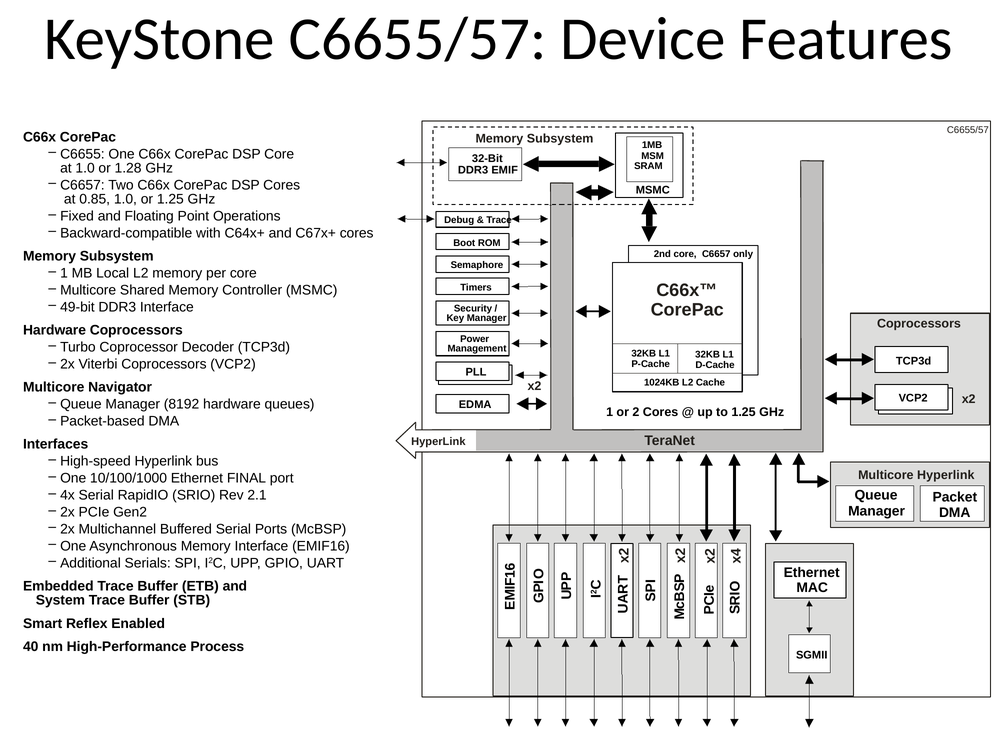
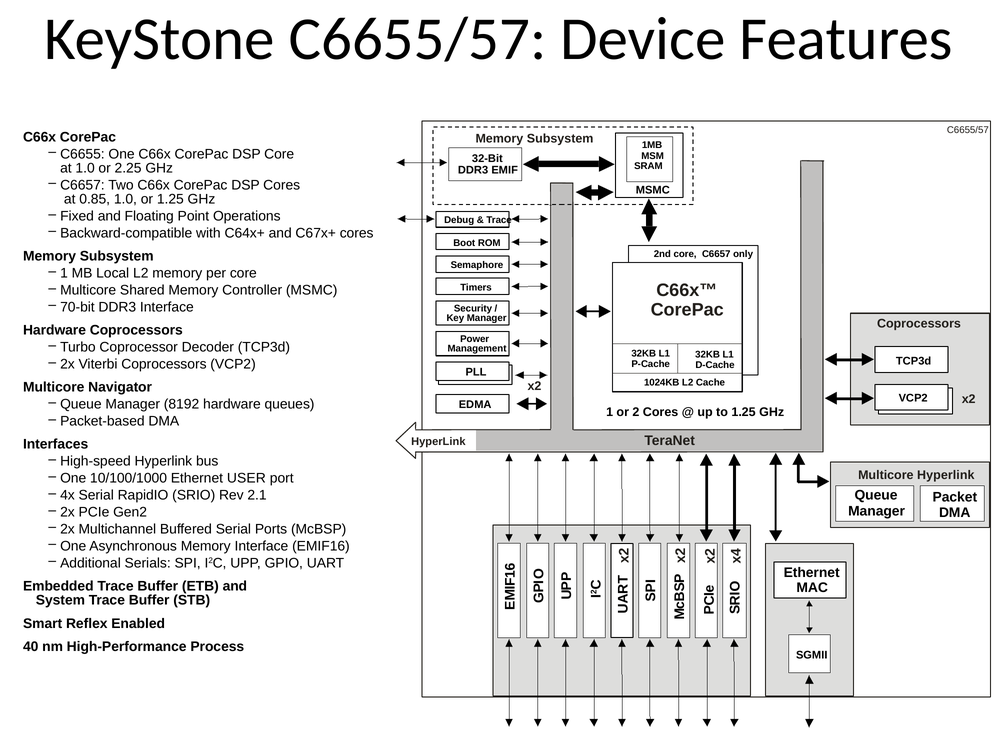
1.28: 1.28 -> 2.25
49-bit: 49-bit -> 70-bit
FINAL: FINAL -> USER
